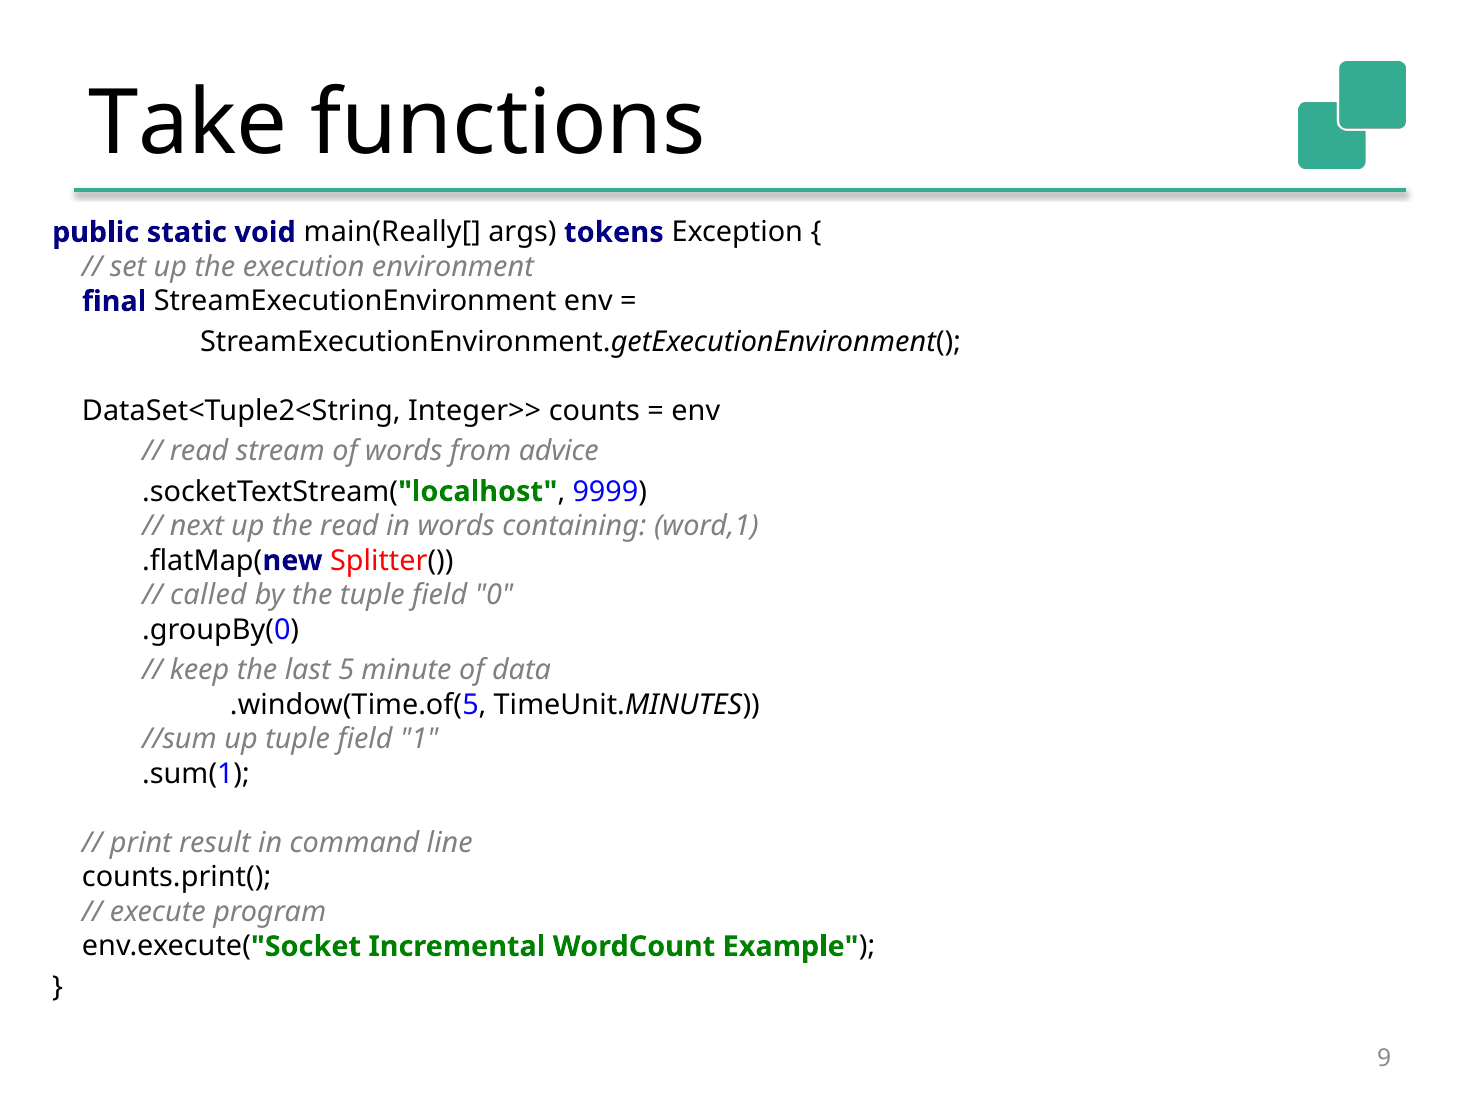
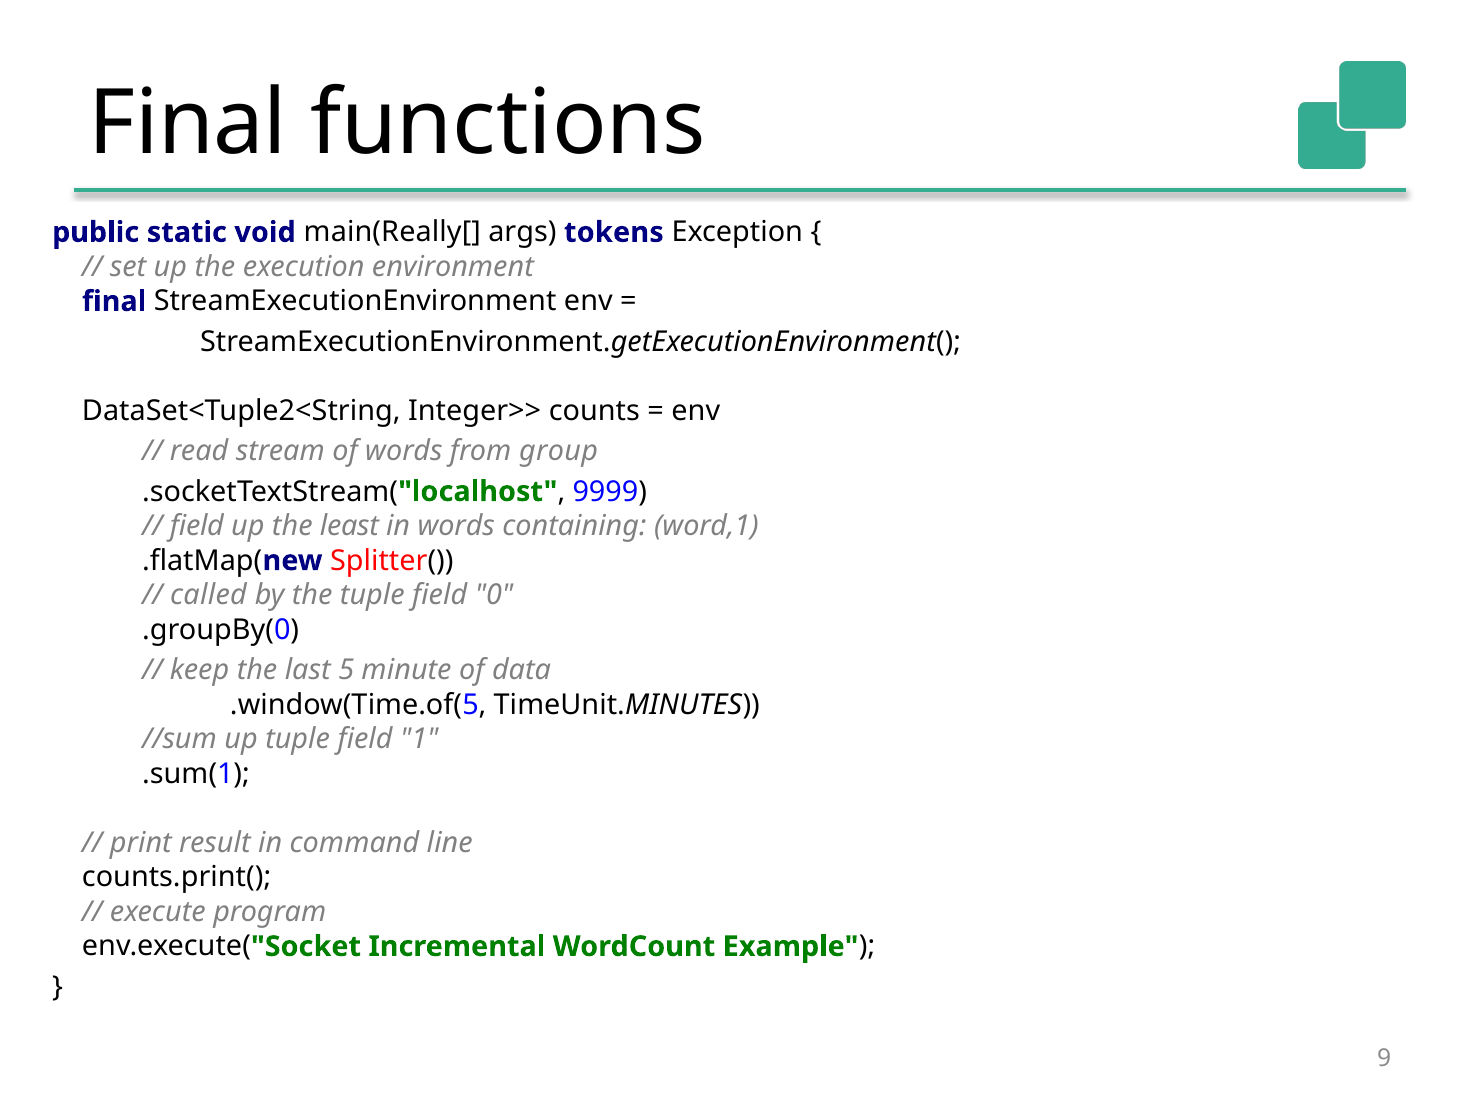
Take at (188, 124): Take -> Final
advice: advice -> group
next at (197, 526): next -> field
the read: read -> least
